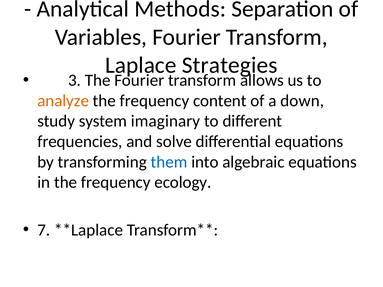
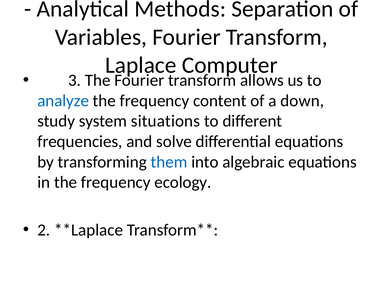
Strategies: Strategies -> Computer
analyze colour: orange -> blue
imaginary: imaginary -> situations
7: 7 -> 2
